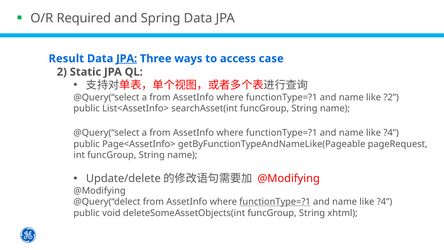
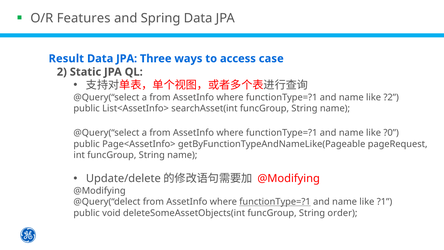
Required: Required -> Features
JPA at (127, 59) underline: present -> none
?4 at (391, 133): ?4 -> ?0
?4 at (384, 202): ?4 -> ?1
xhtml: xhtml -> order
